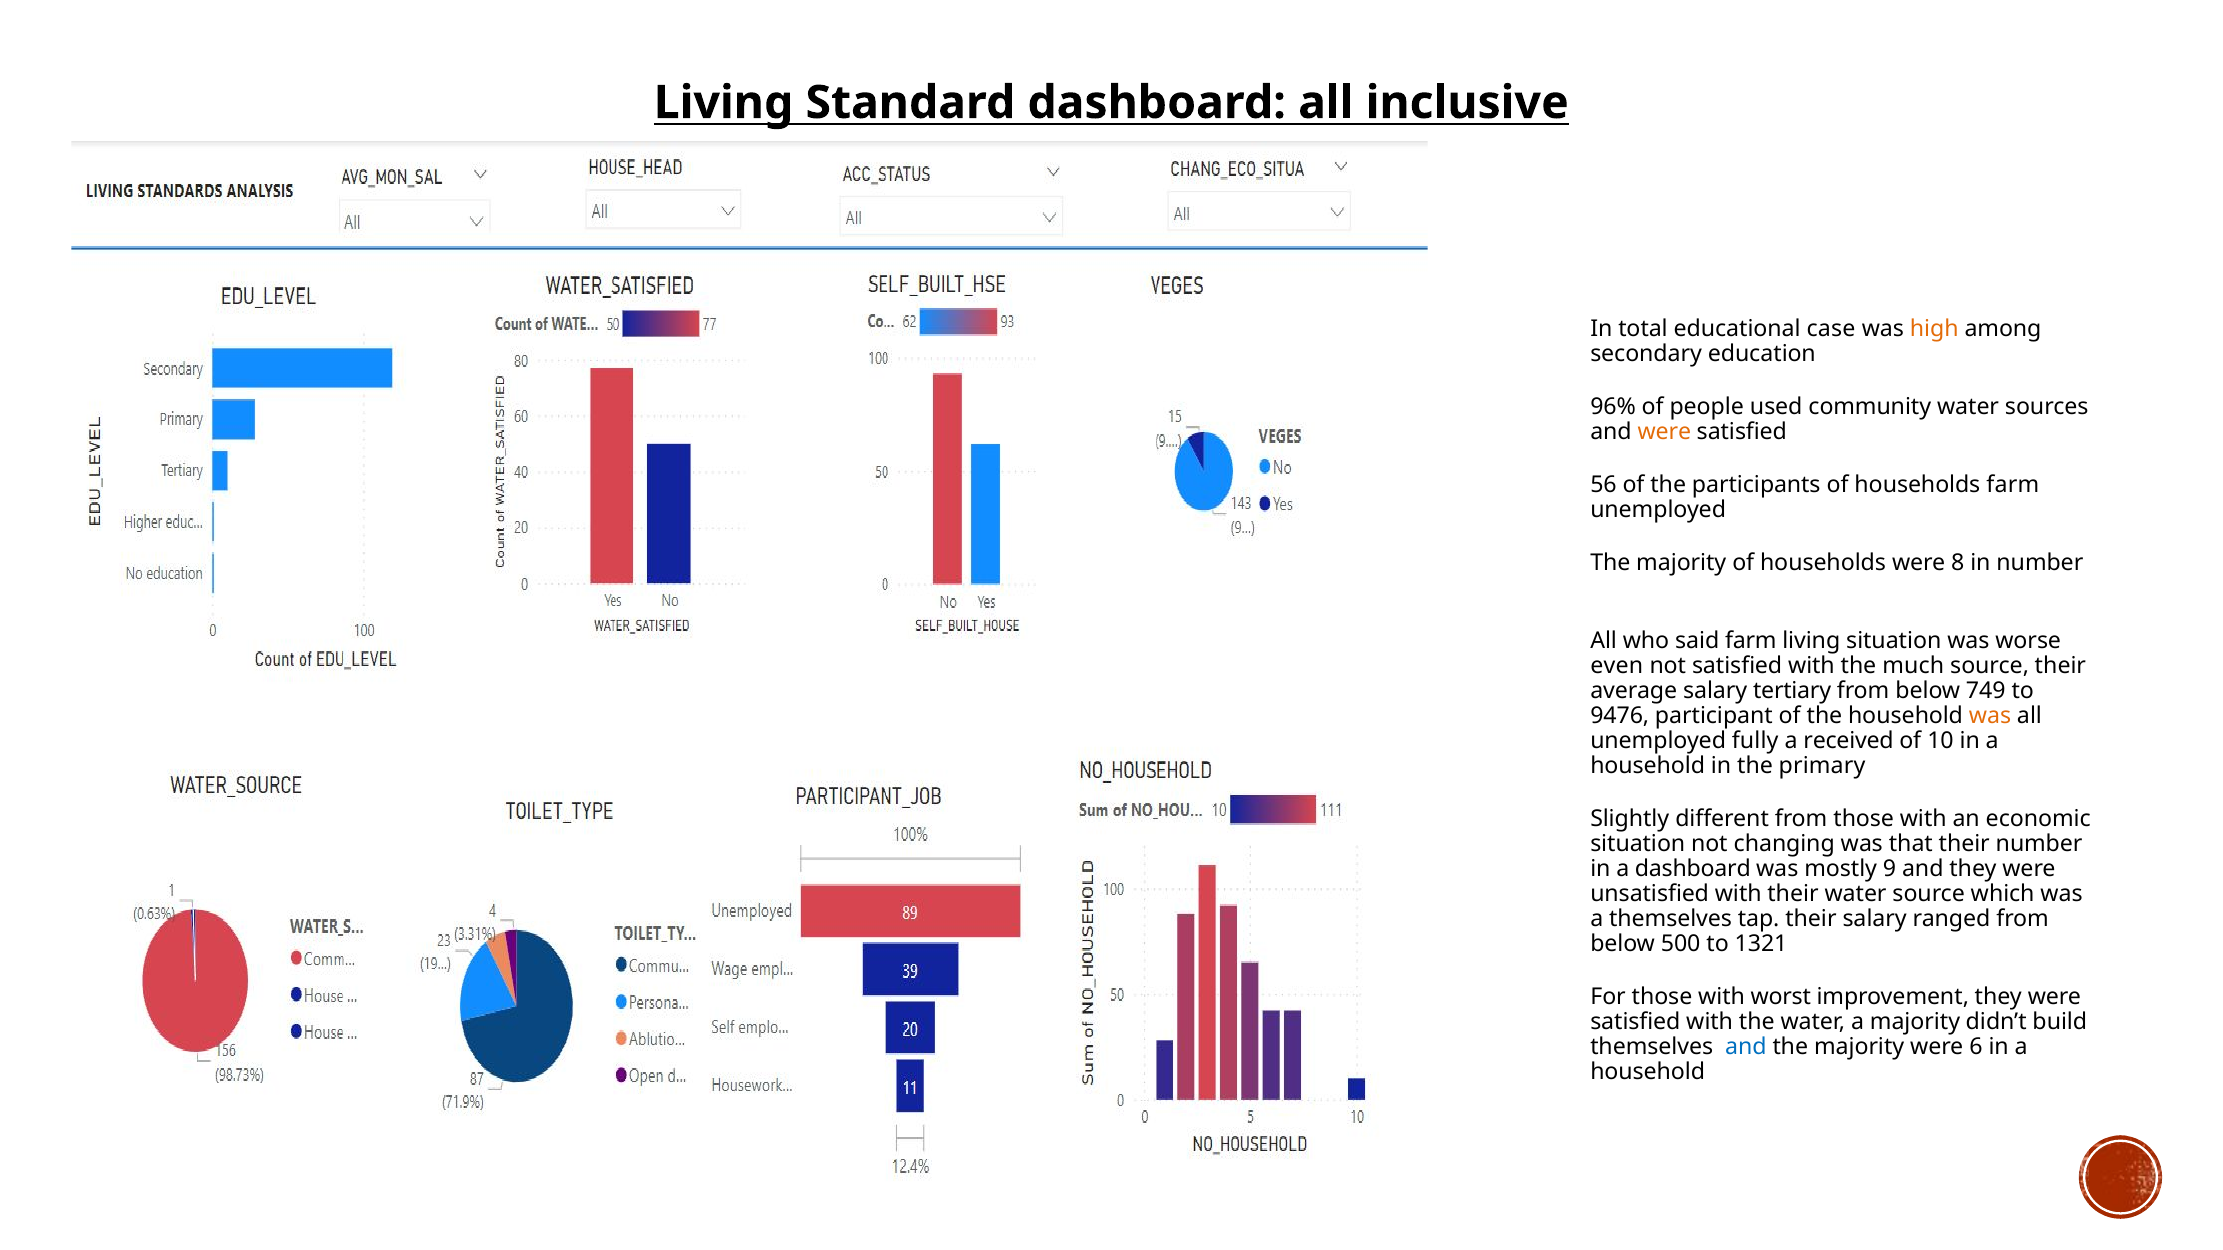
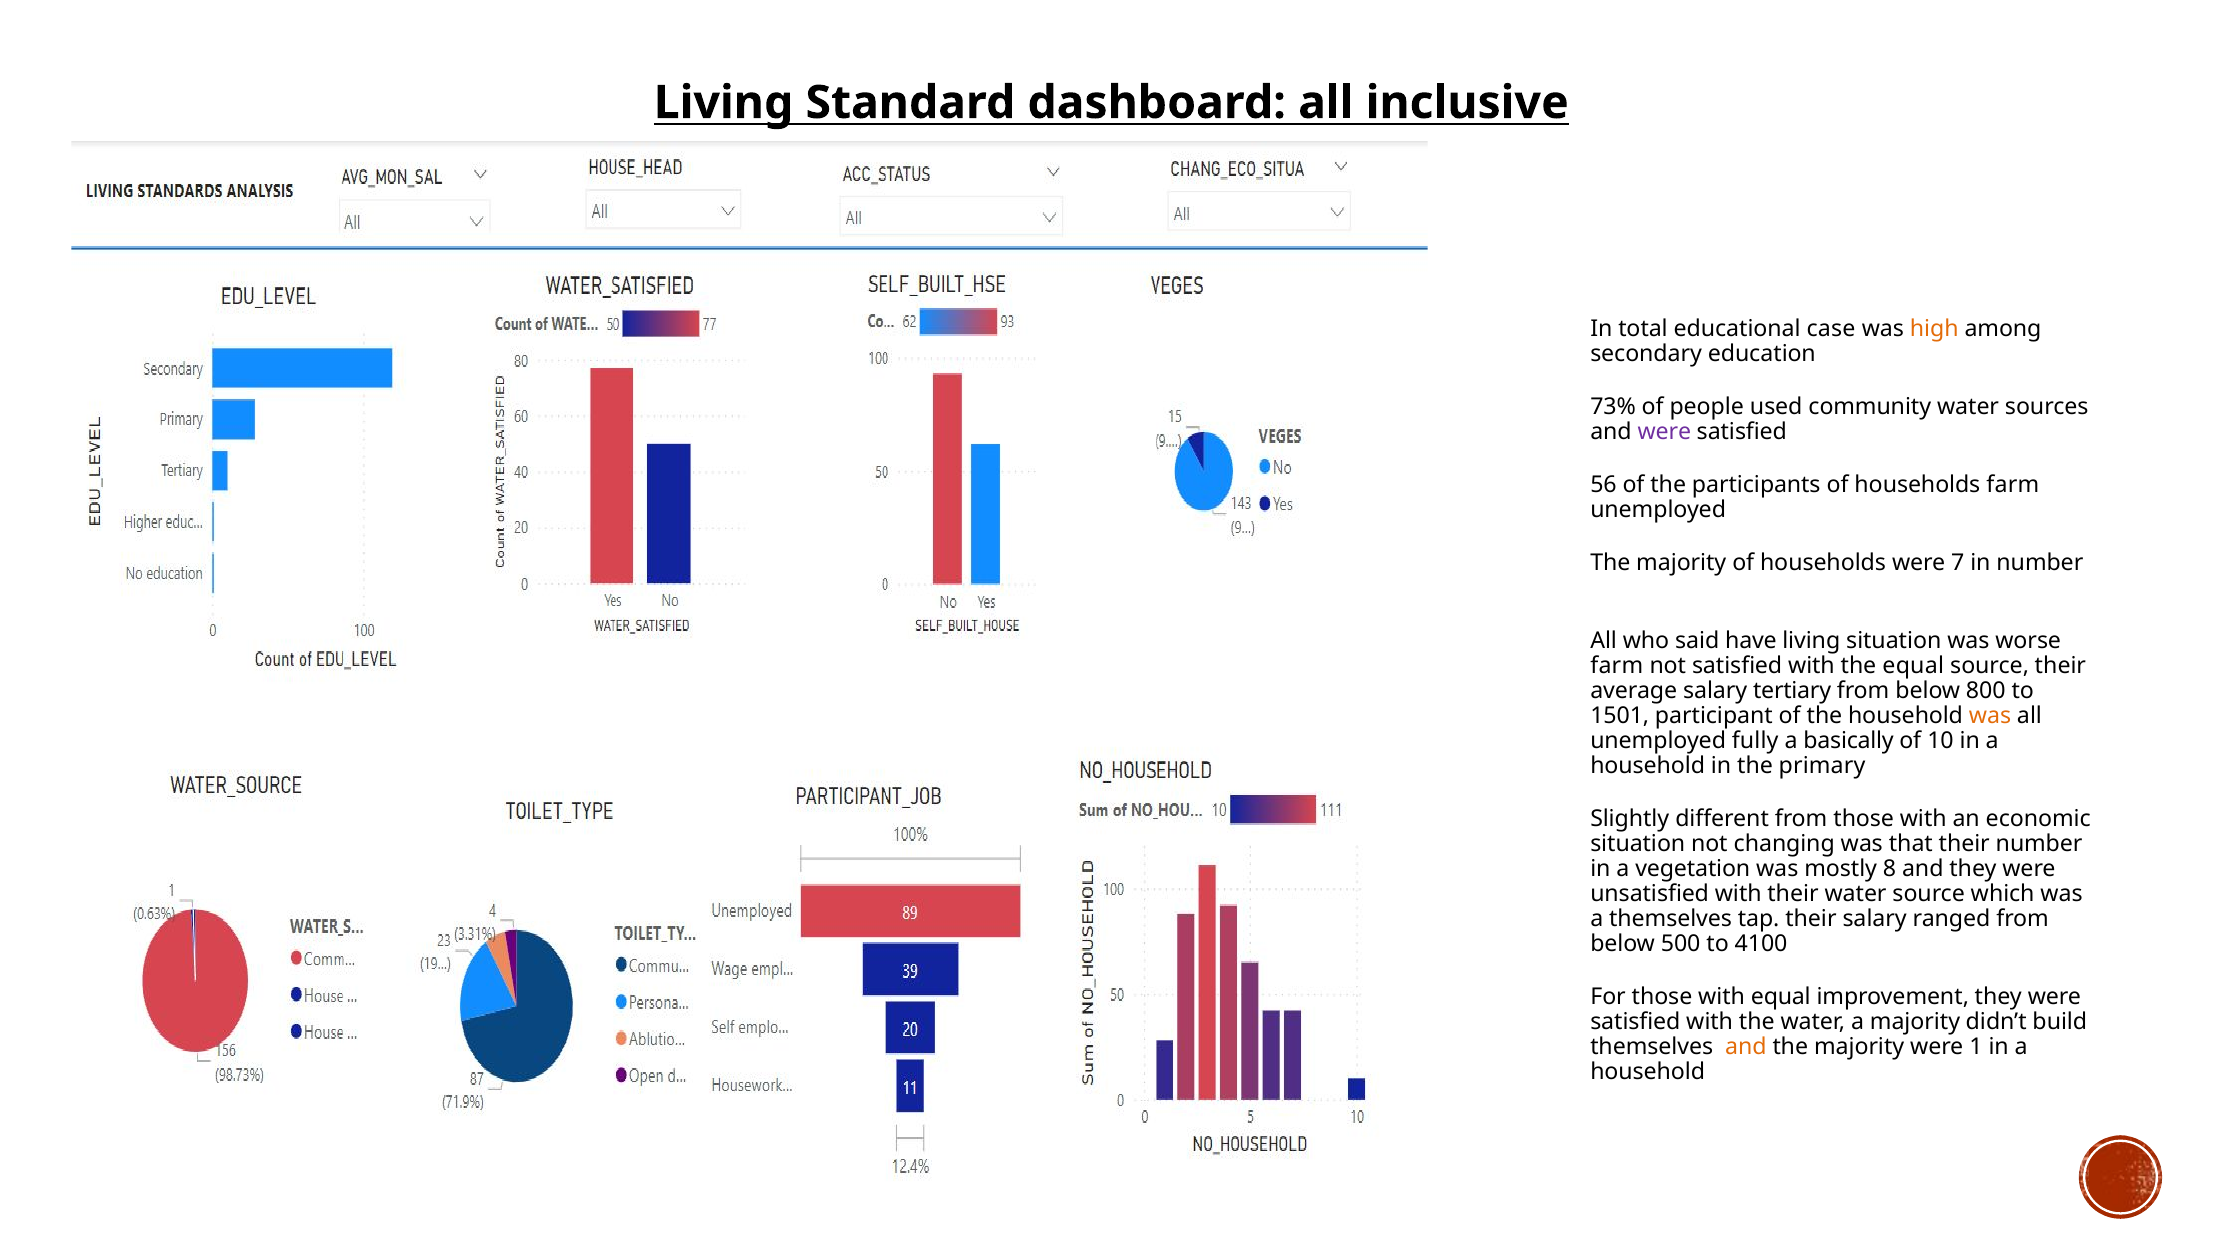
96%: 96% -> 73%
were at (1664, 432) colour: orange -> purple
8: 8 -> 7
said farm: farm -> have
even at (1617, 666): even -> farm
the much: much -> equal
749: 749 -> 800
9476: 9476 -> 1501
received: received -> basically
a dashboard: dashboard -> vegetation
9: 9 -> 8
1321: 1321 -> 4100
with worst: worst -> equal
and at (1746, 1047) colour: blue -> orange
6: 6 -> 1
